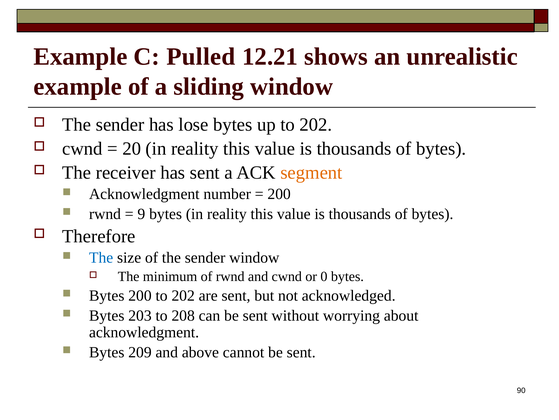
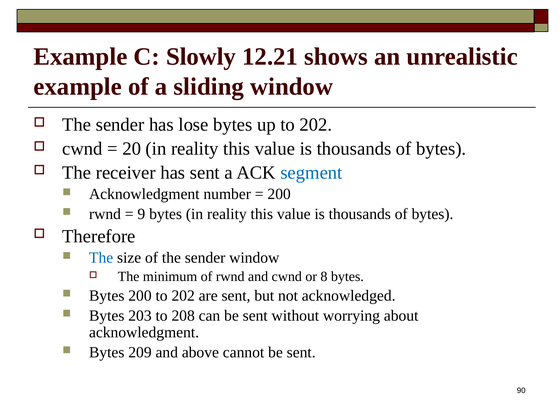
Pulled: Pulled -> Slowly
segment colour: orange -> blue
0: 0 -> 8
